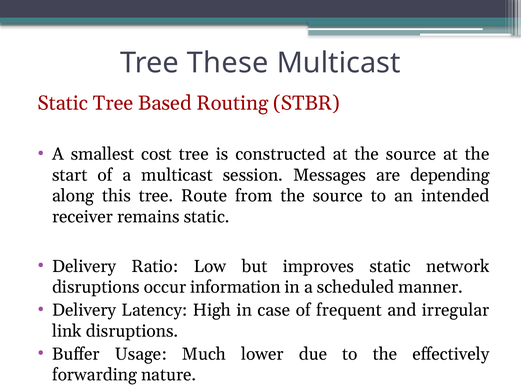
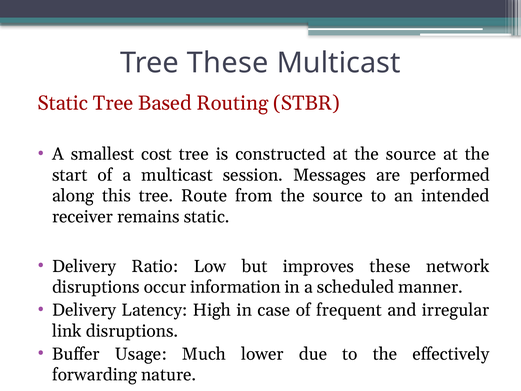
depending: depending -> performed
improves static: static -> these
